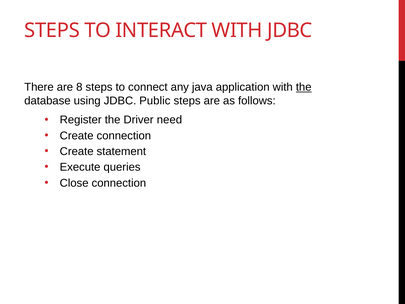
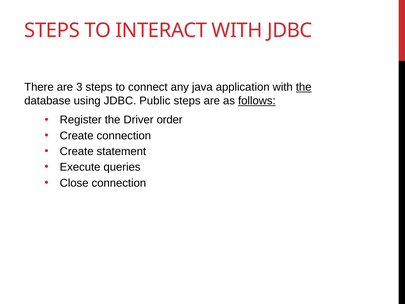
8: 8 -> 3
follows underline: none -> present
need: need -> order
